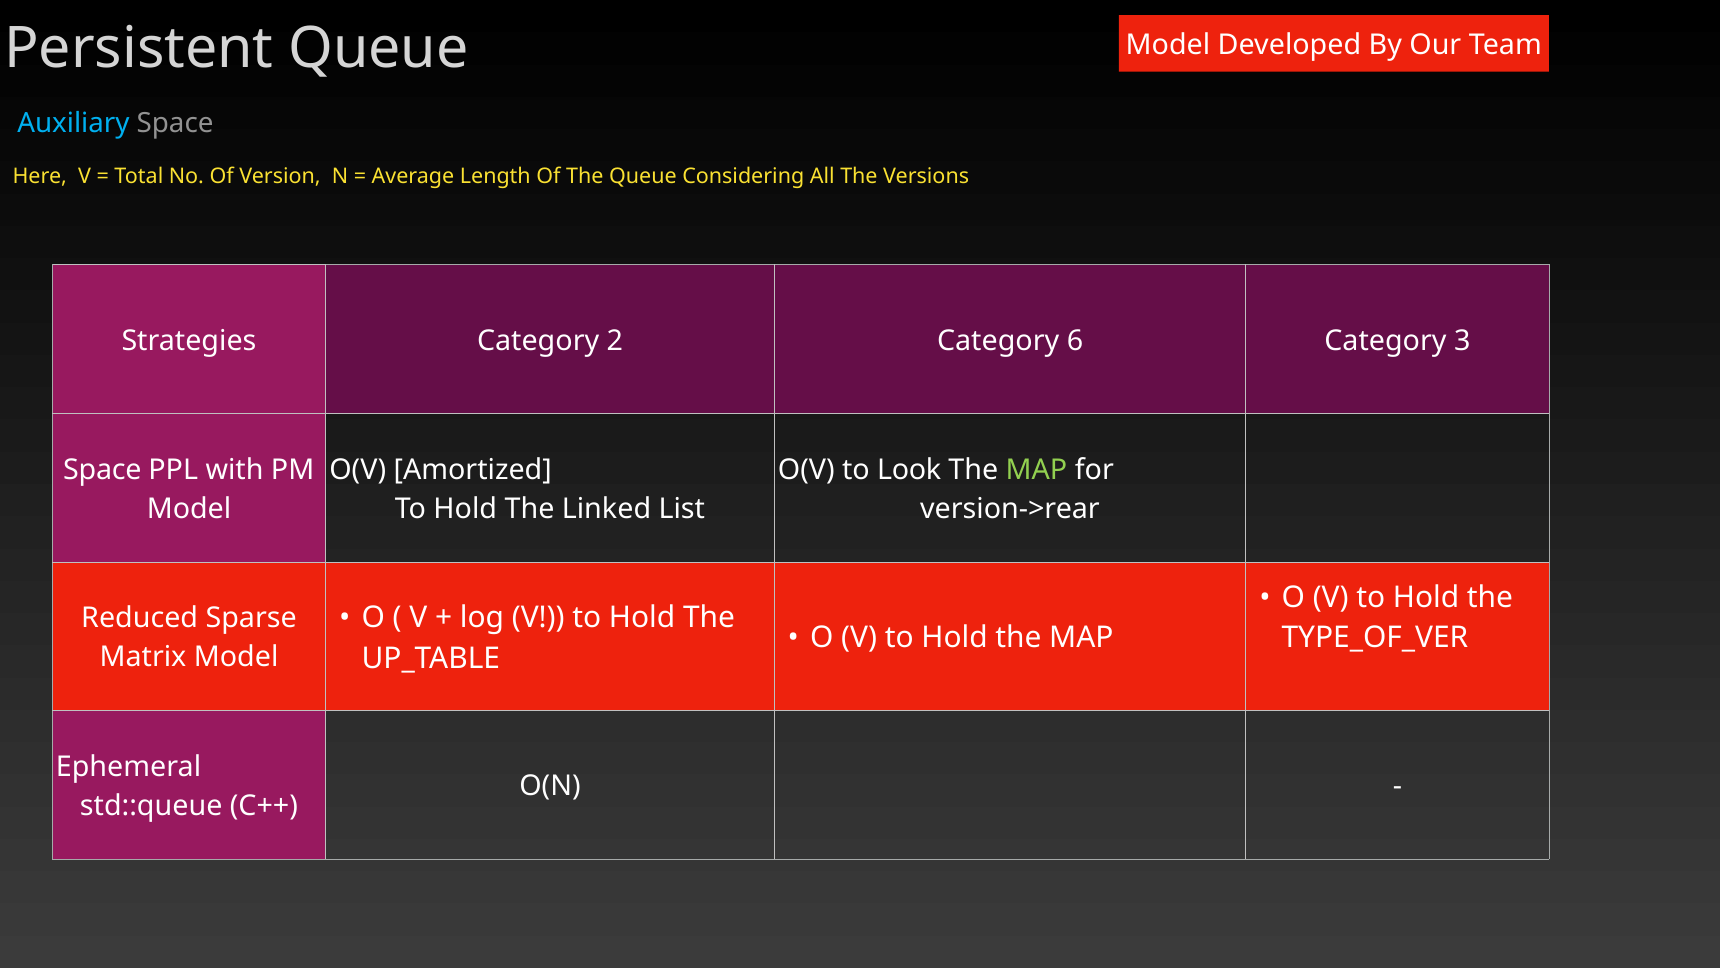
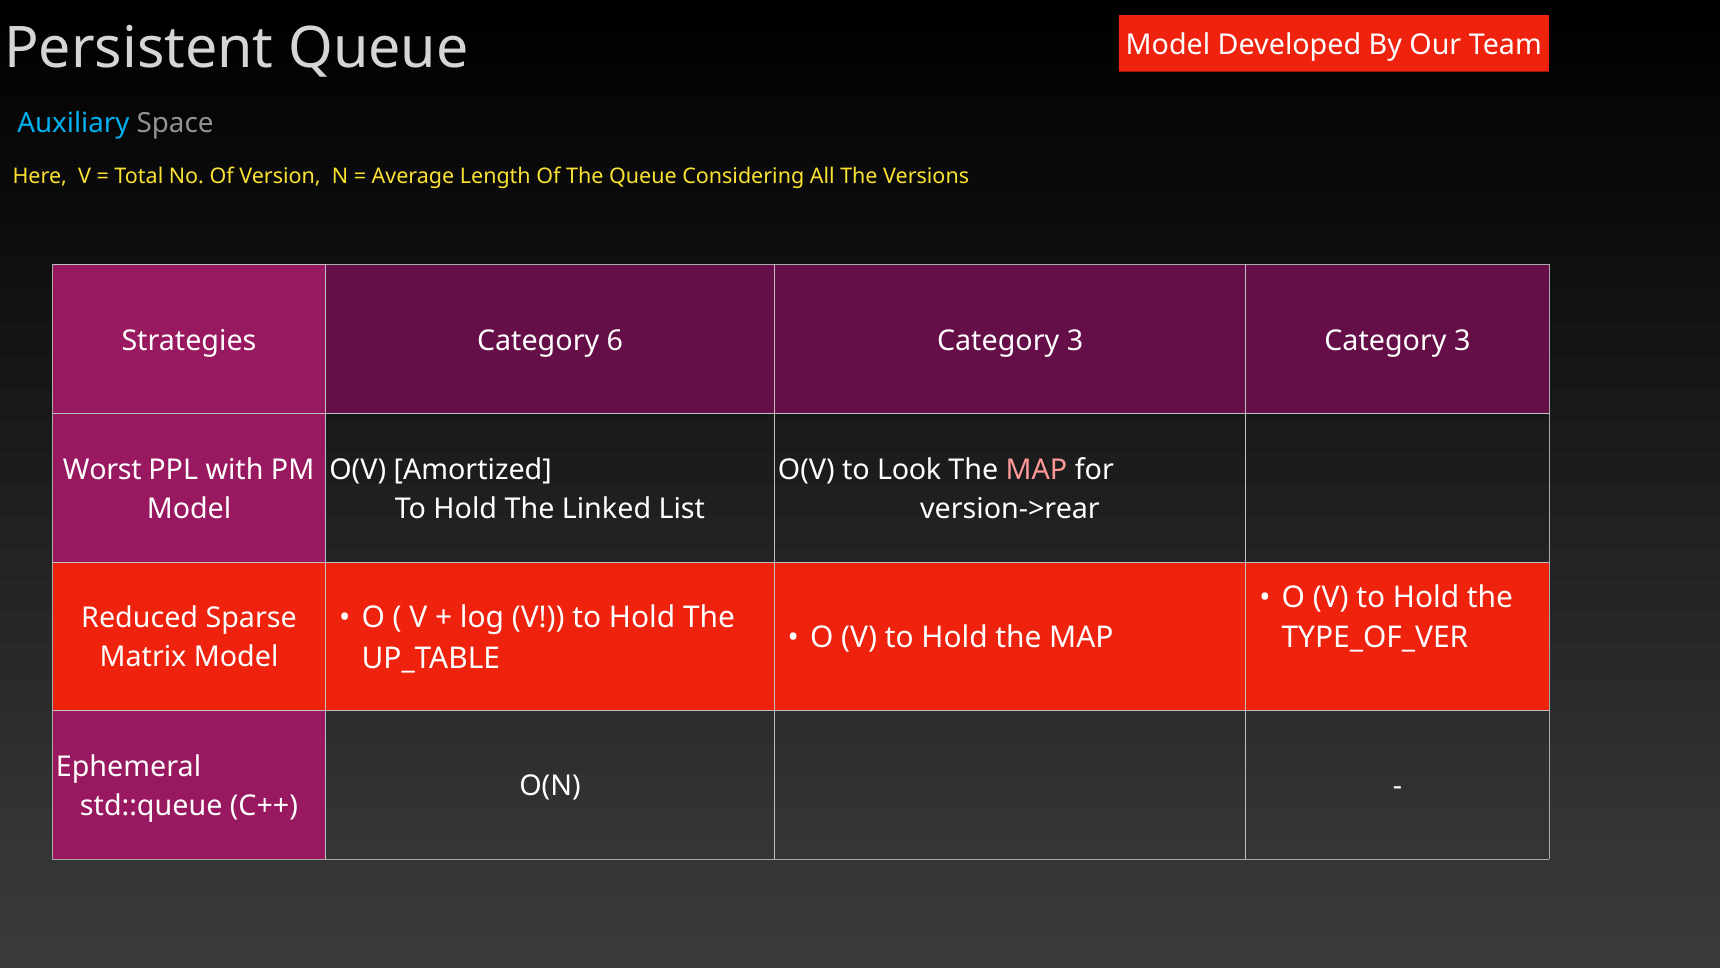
2: 2 -> 6
6 at (1075, 341): 6 -> 3
Space at (102, 470): Space -> Worst
MAP at (1036, 470) colour: light green -> pink
